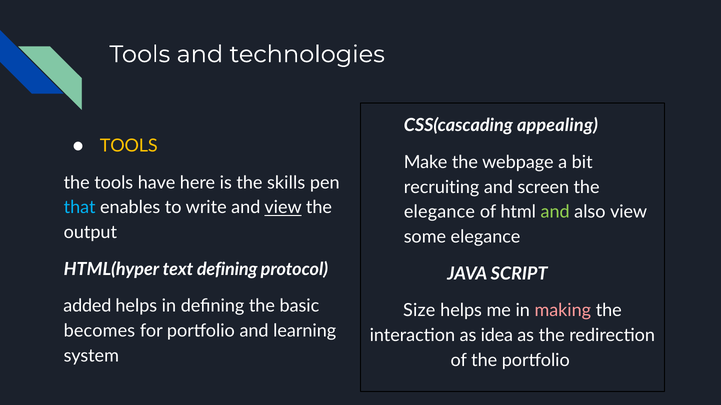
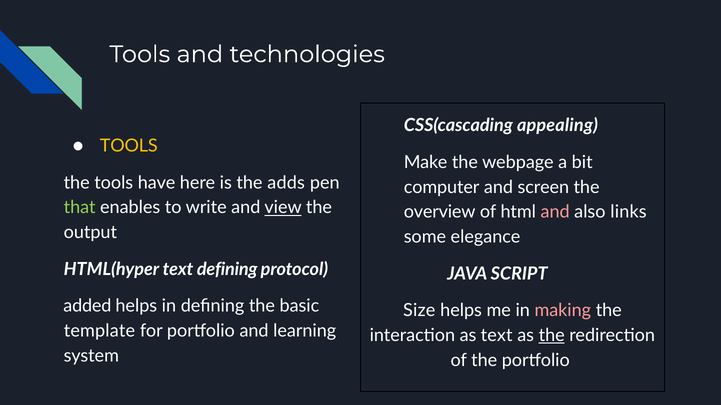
skills: skills -> adds
recruiting: recruiting -> computer
that colour: light blue -> light green
elegance at (439, 212): elegance -> overview
and at (555, 212) colour: light green -> pink
also view: view -> links
becomes: becomes -> template
as idea: idea -> text
the at (552, 336) underline: none -> present
